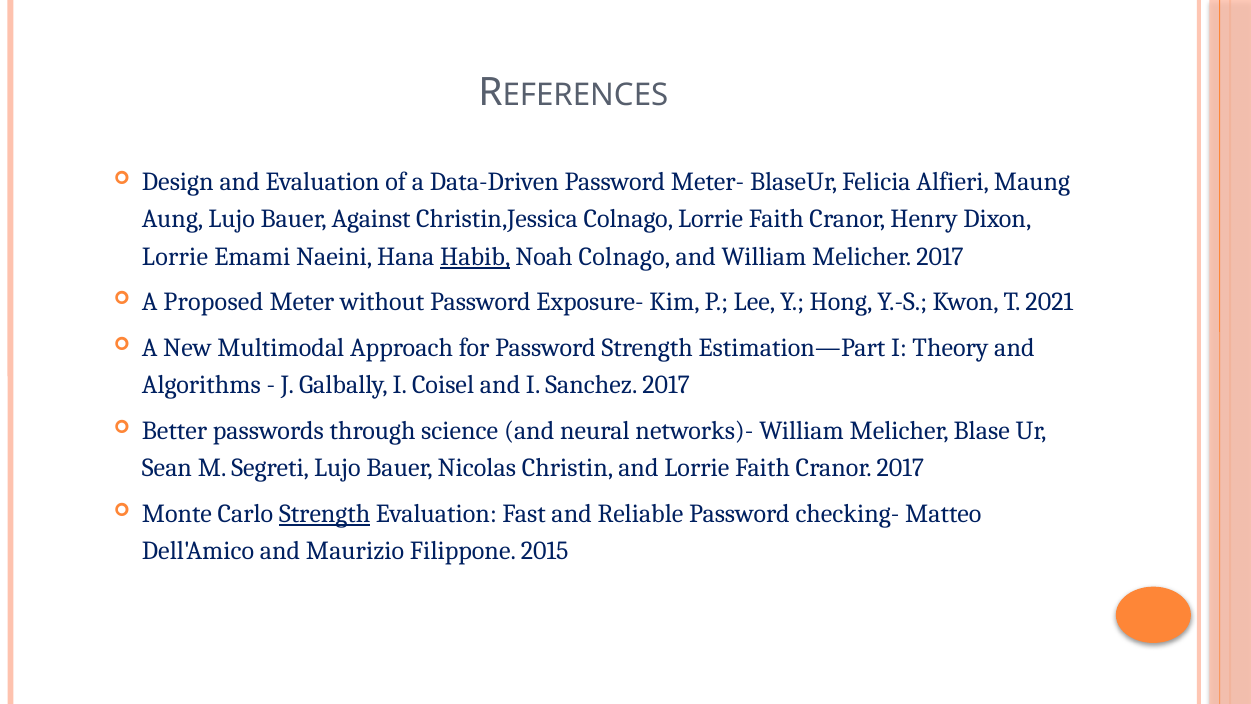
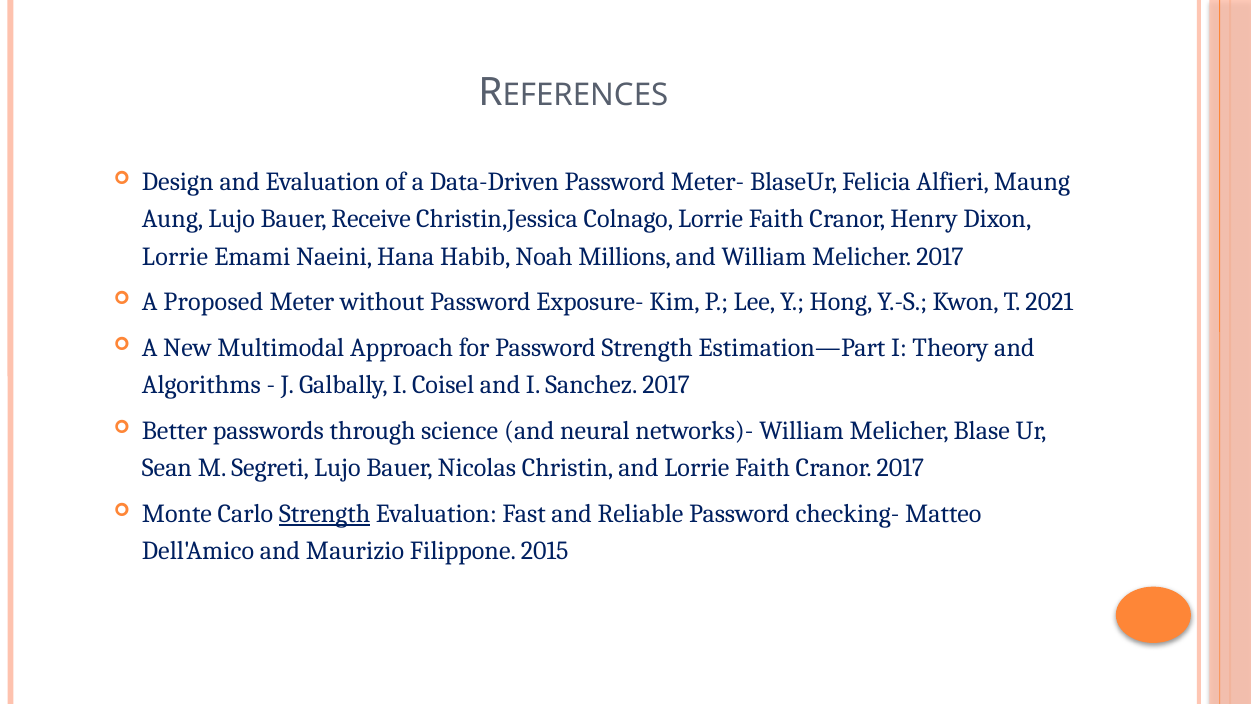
Against: Against -> Receive
Habib underline: present -> none
Noah Colnago: Colnago -> Millions
